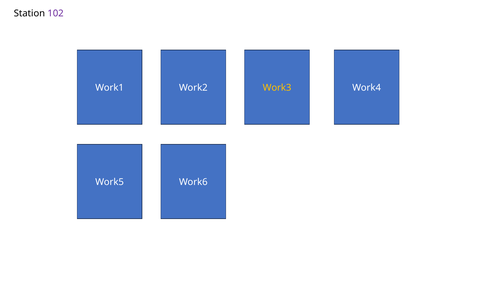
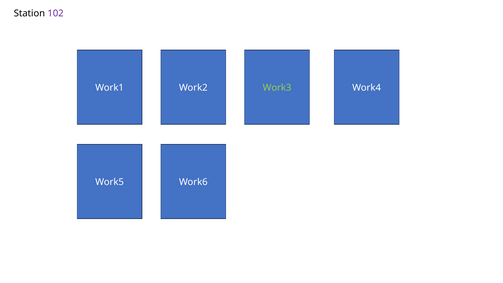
Work3 colour: yellow -> light green
